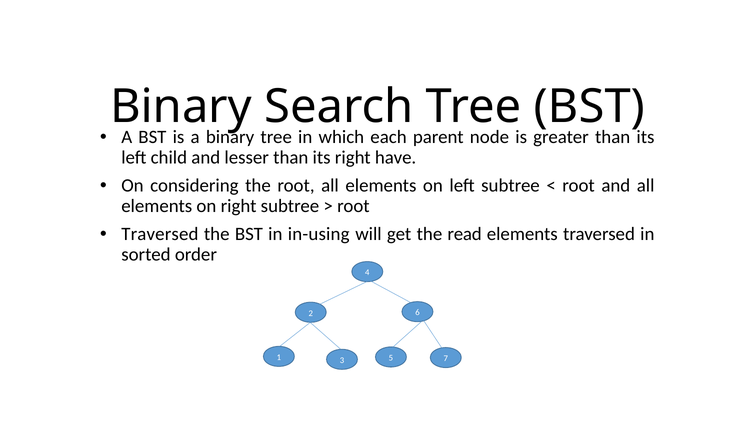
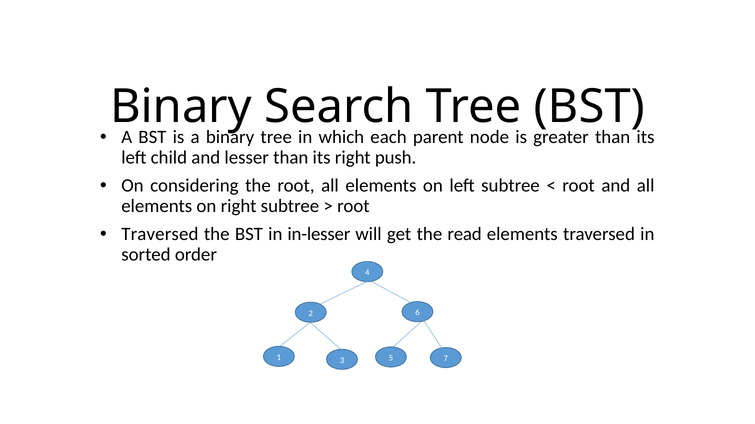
have: have -> push
in-using: in-using -> in-lesser
